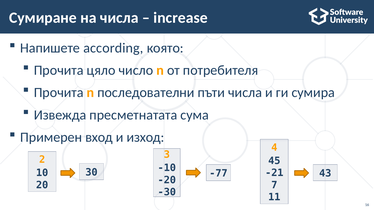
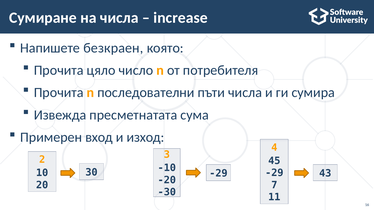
according: according -> безкраен
-21 at (274, 173): -21 -> -29
-77 at (218, 174): -77 -> -29
